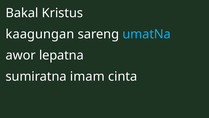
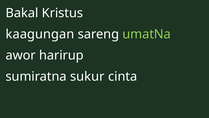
umatNa colour: light blue -> light green
lepatna: lepatna -> harirup
imam: imam -> sukur
